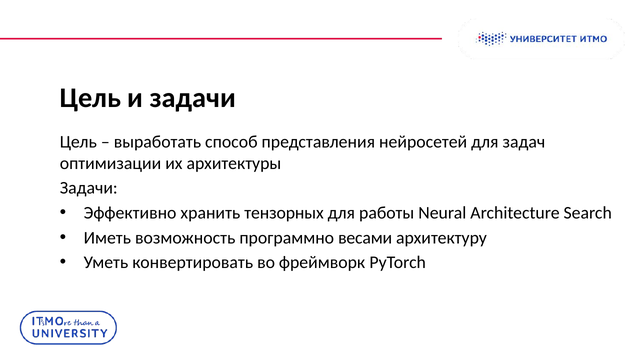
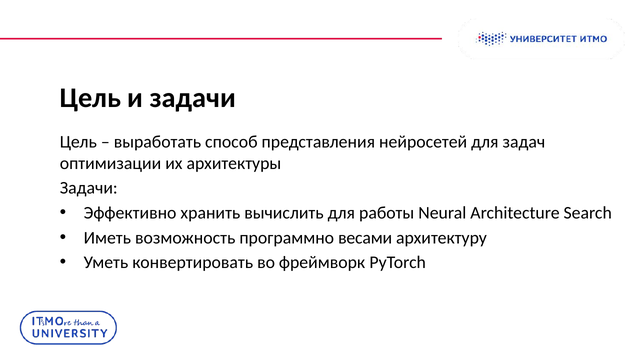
тензорных: тензорных -> вычислить
